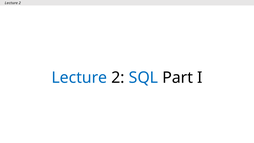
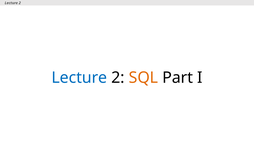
SQL colour: blue -> orange
